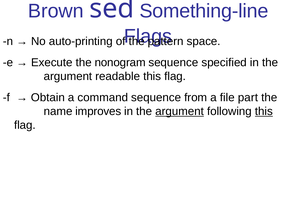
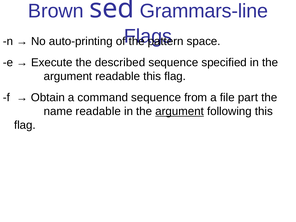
Something-line: Something-line -> Grammars-line
nonogram: nonogram -> described
name improves: improves -> readable
this at (264, 111) underline: present -> none
